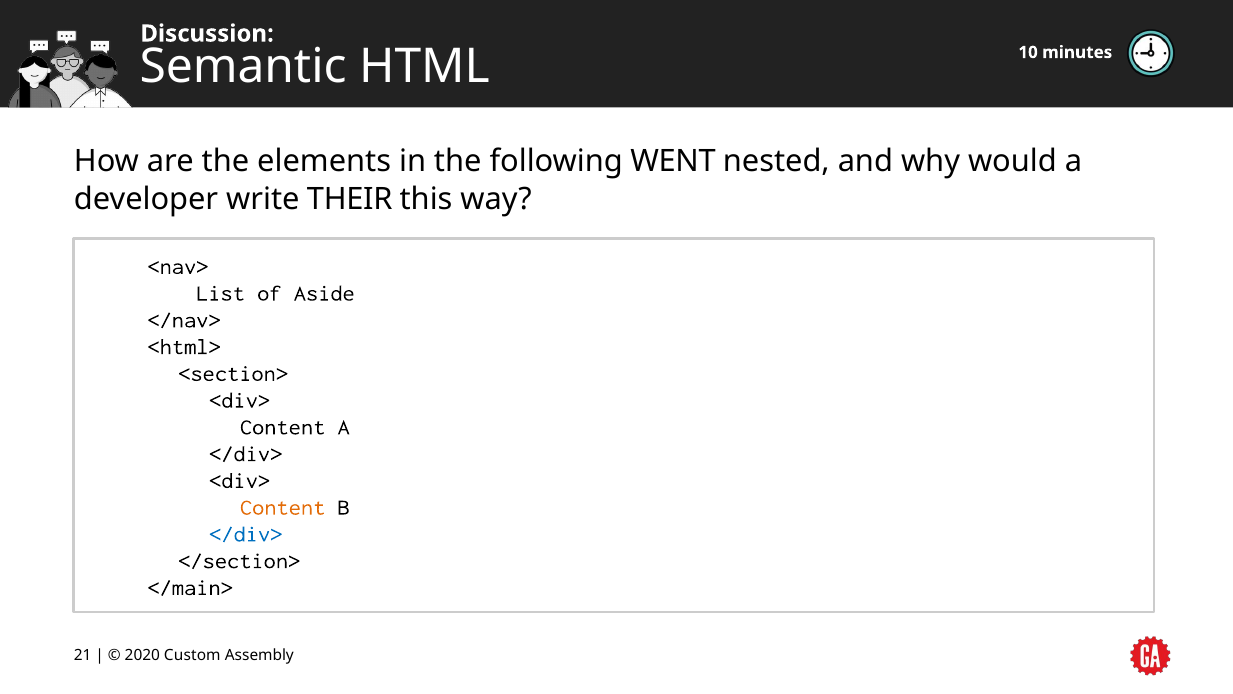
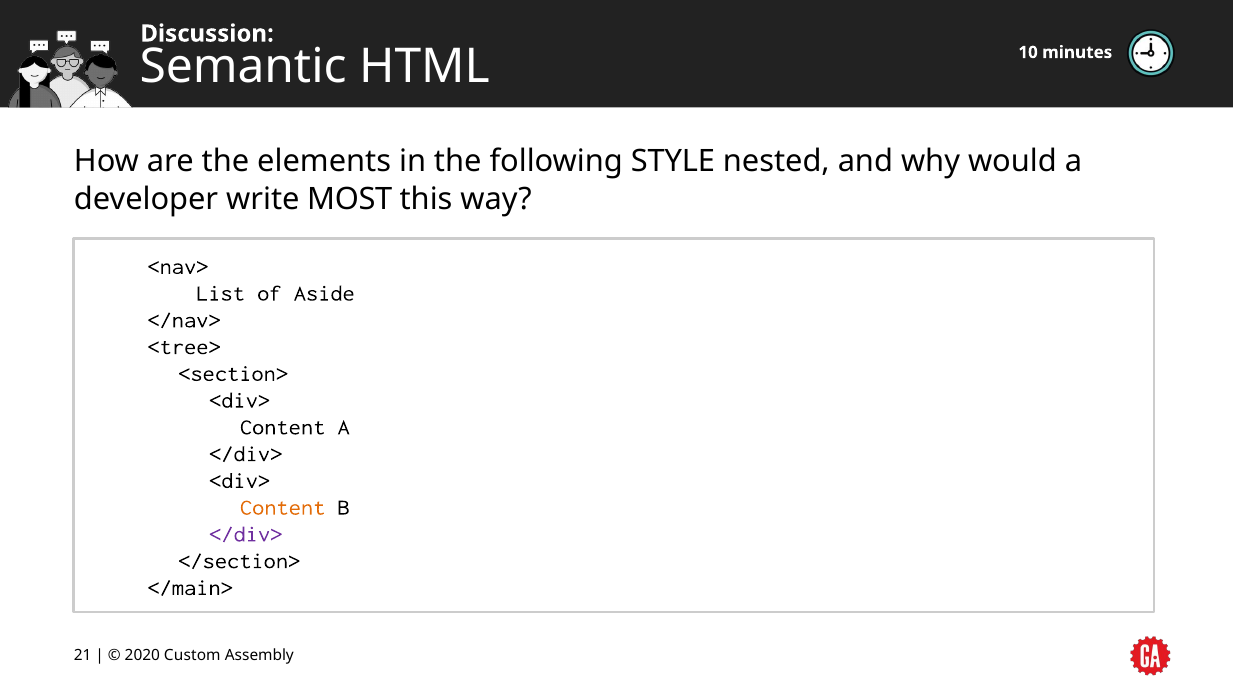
WENT: WENT -> STYLE
THEIR: THEIR -> MOST
<html>: <html> -> <tree>
</div> at (246, 534) colour: blue -> purple
